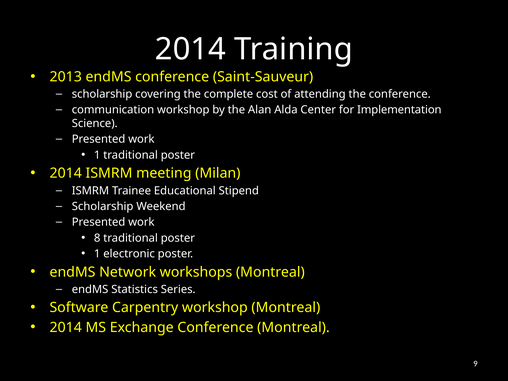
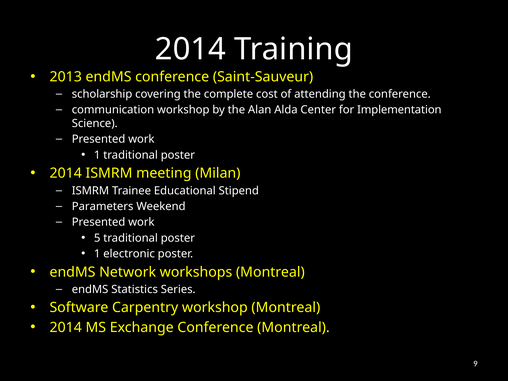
Scholarship at (103, 206): Scholarship -> Parameters
8: 8 -> 5
